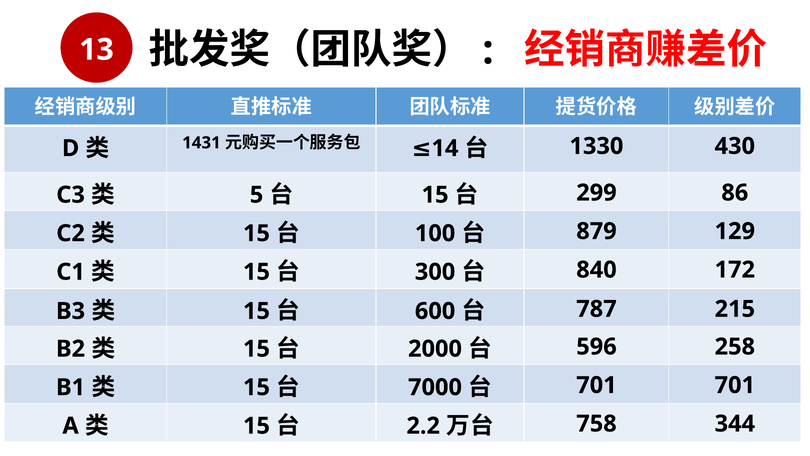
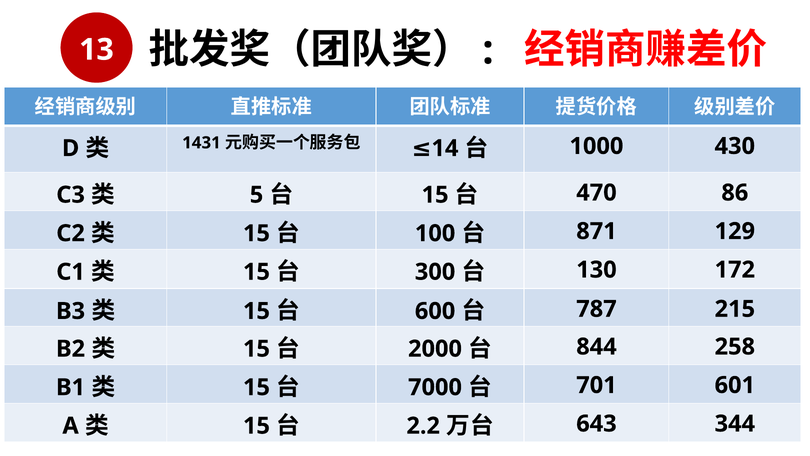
1330: 1330 -> 1000
299: 299 -> 470
879: 879 -> 871
840: 840 -> 130
596: 596 -> 844
701 701: 701 -> 601
758: 758 -> 643
